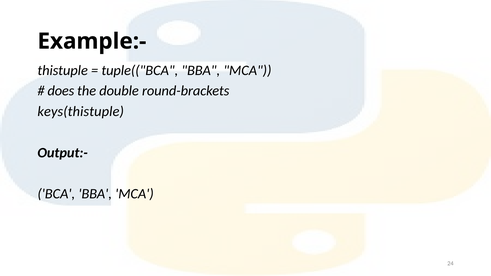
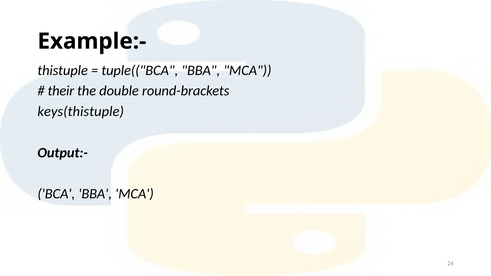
does: does -> their
